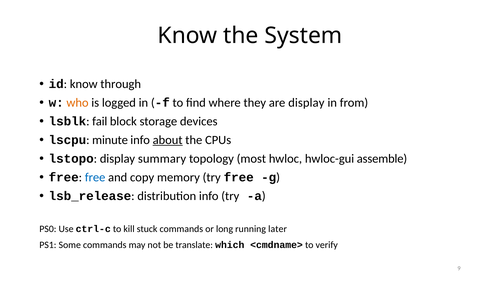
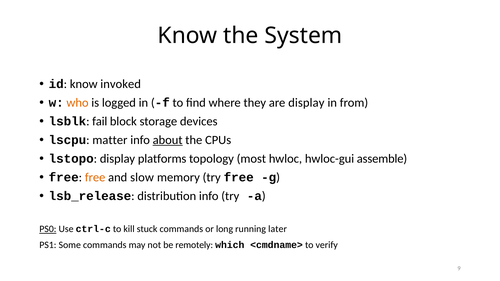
through: through -> invoked
minute: minute -> matter
summary: summary -> platforms
free at (95, 178) colour: blue -> orange
copy: copy -> slow
PS0 underline: none -> present
translate: translate -> remotely
